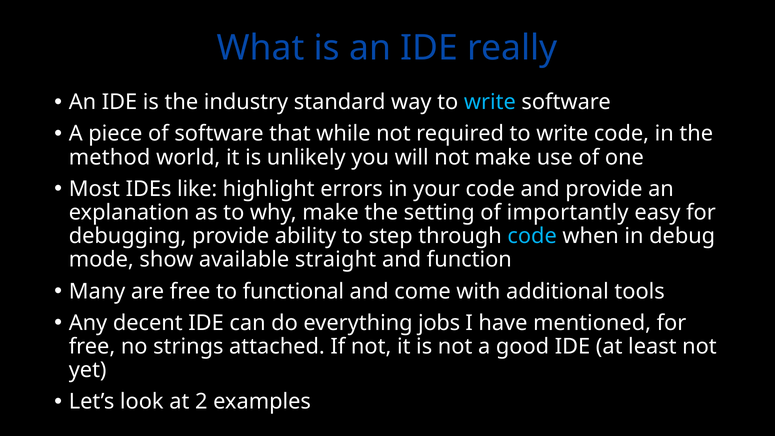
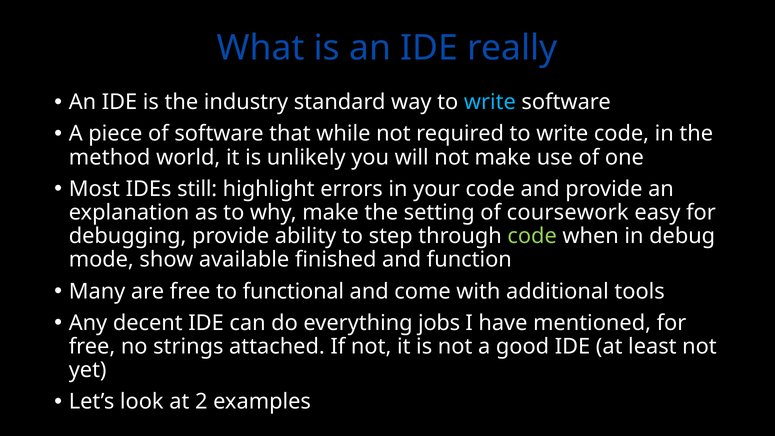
like: like -> still
importantly: importantly -> coursework
code at (532, 236) colour: light blue -> light green
straight: straight -> finished
